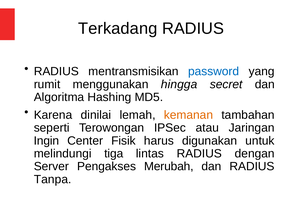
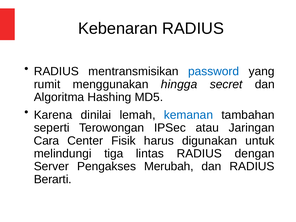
Terkadang: Terkadang -> Kebenaran
kemanan colour: orange -> blue
Ingin: Ingin -> Cara
Tanpa: Tanpa -> Berarti
